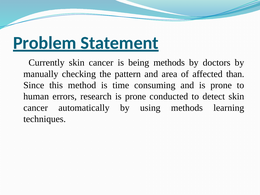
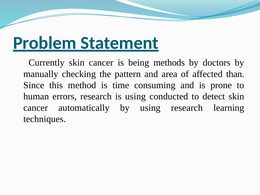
research is prone: prone -> using
using methods: methods -> research
